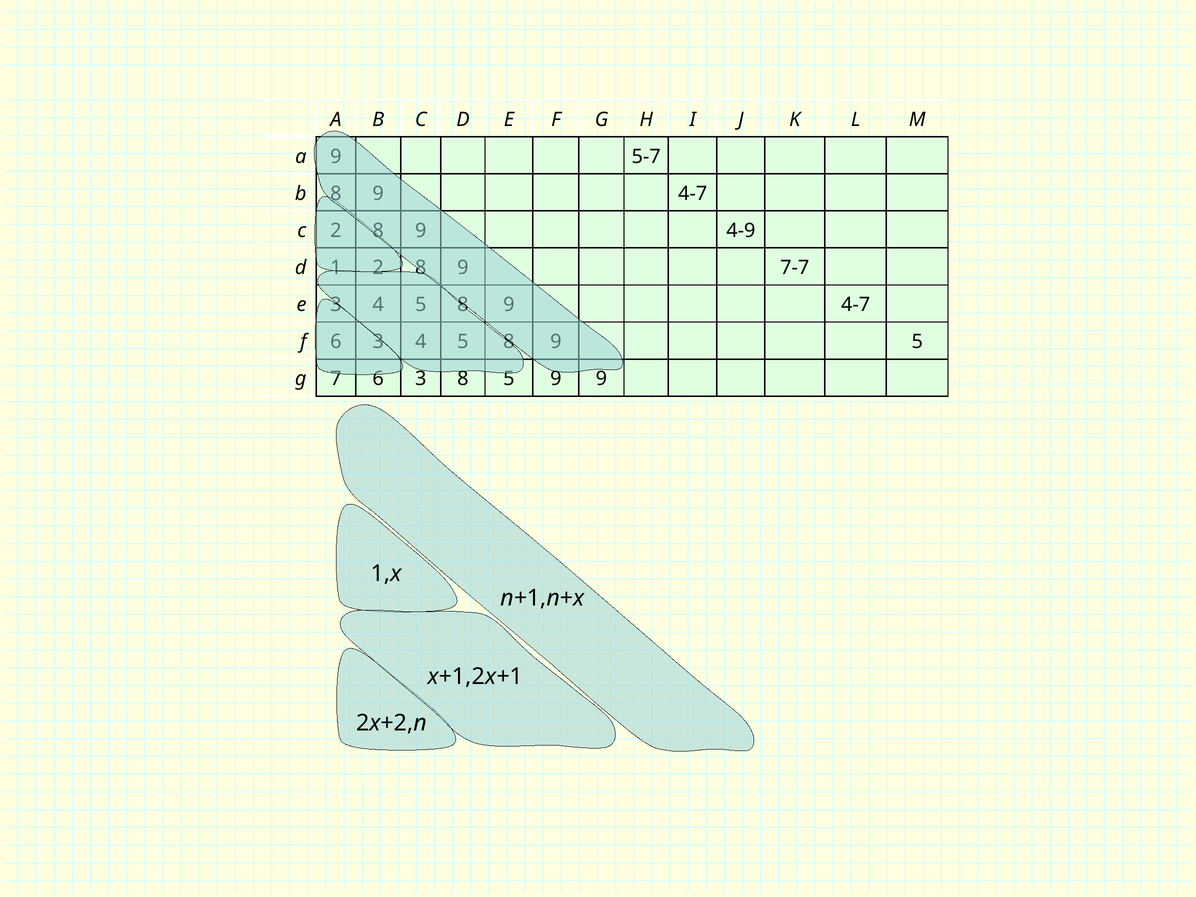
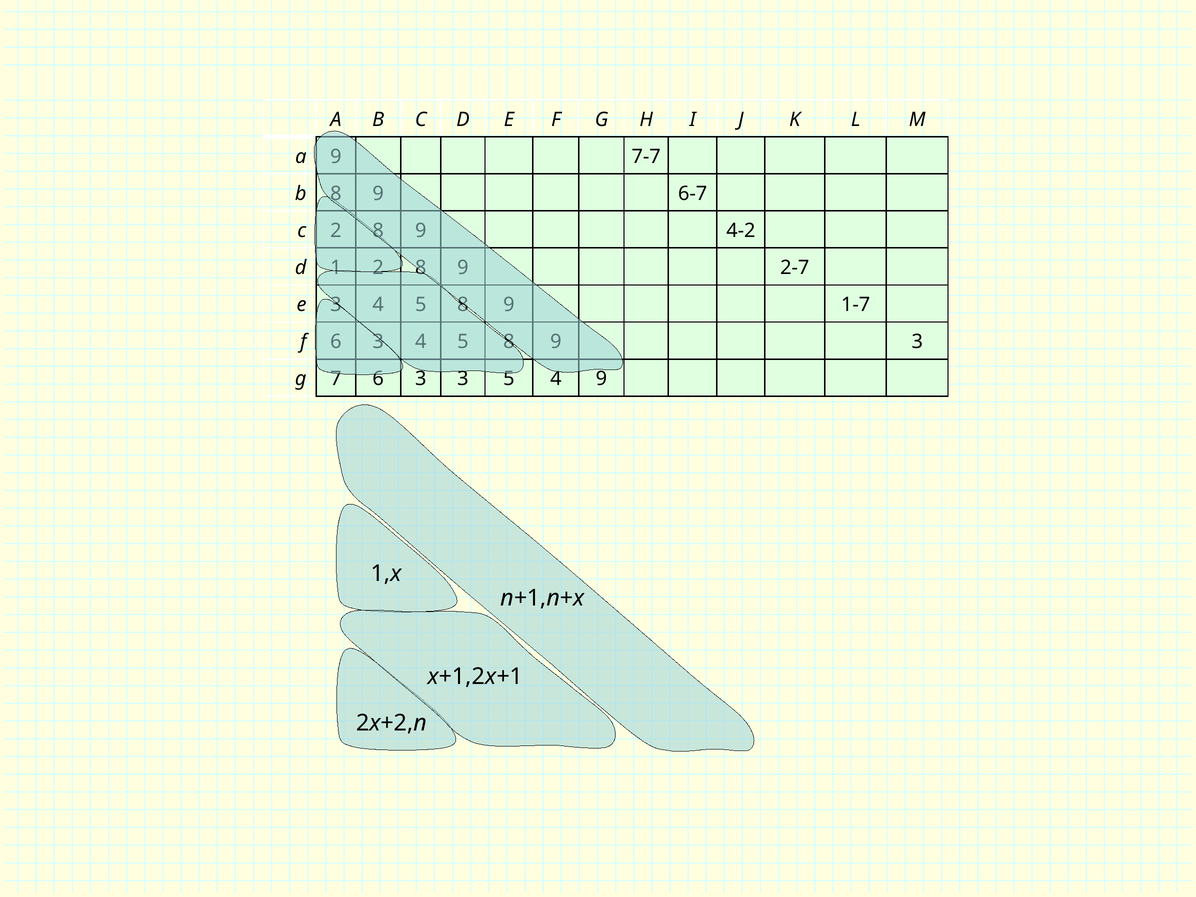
5-7: 5-7 -> 7-7
4-7 at (693, 193): 4-7 -> 6-7
4-9: 4-9 -> 4-2
7-7: 7-7 -> 2-7
4-7 at (856, 305): 4-7 -> 1-7
5 at (917, 342): 5 -> 3
3 8: 8 -> 3
5 9: 9 -> 4
